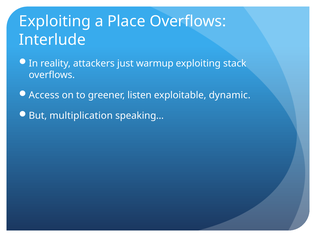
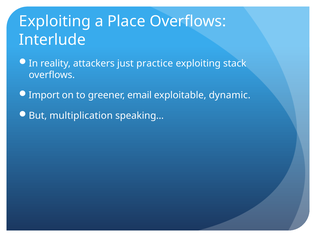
warmup: warmup -> practice
Access: Access -> Import
listen: listen -> email
